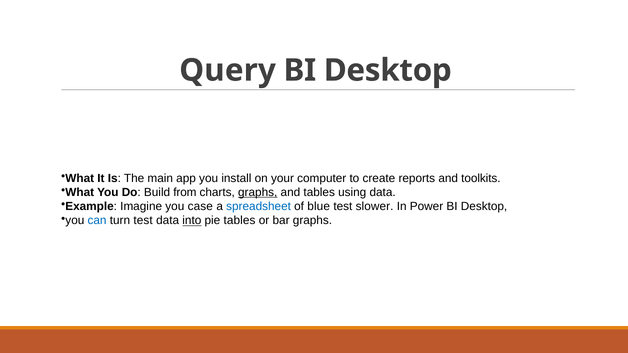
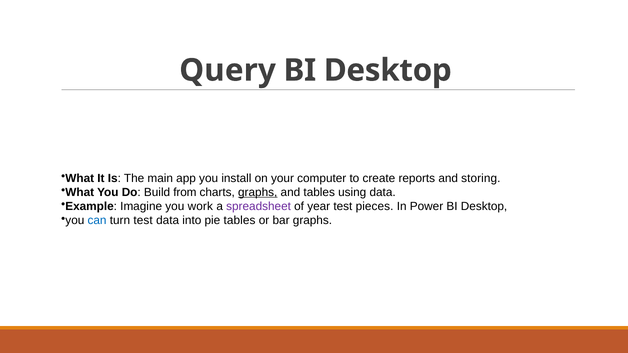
toolkits: toolkits -> storing
case: case -> work
spreadsheet colour: blue -> purple
blue: blue -> year
slower: slower -> pieces
into underline: present -> none
